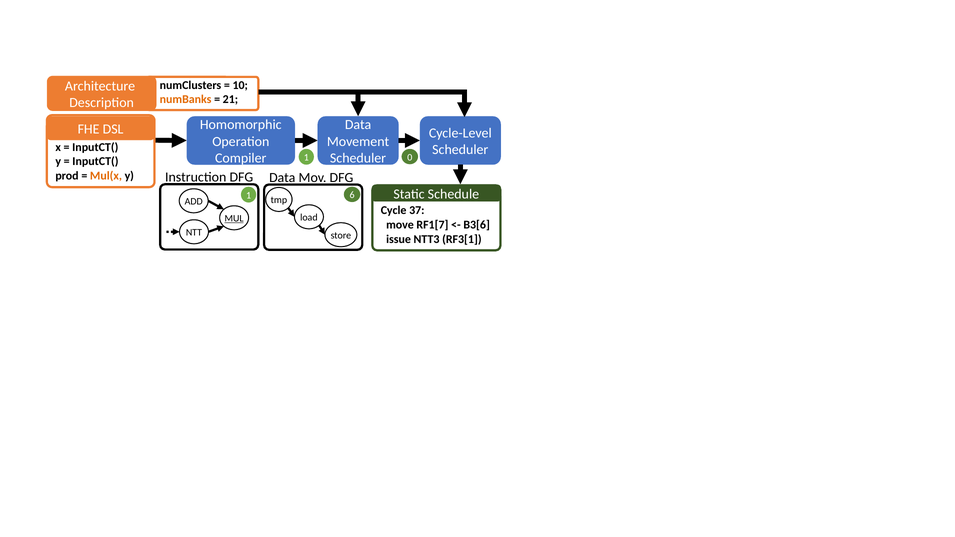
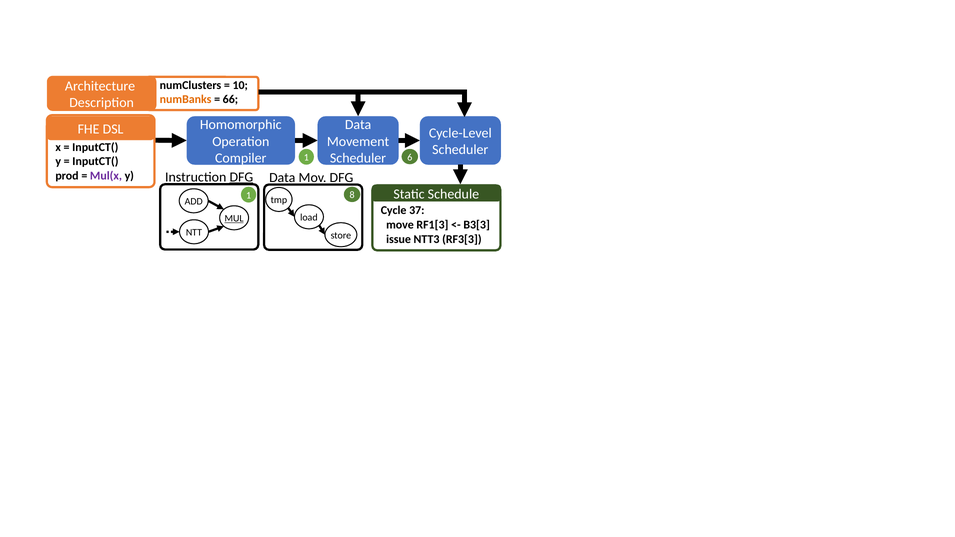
21: 21 -> 66
0: 0 -> 6
Mul(x colour: orange -> purple
DFG at (241, 177) underline: none -> present
6: 6 -> 8
RF1[7: RF1[7 -> RF1[3
B3[6: B3[6 -> B3[3
RF3[1: RF3[1 -> RF3[3
